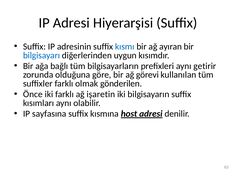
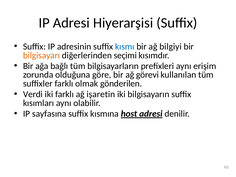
ayıran: ayıran -> bilgiyi
bilgisayarı colour: blue -> orange
uygun: uygun -> seçimi
getirir: getirir -> erişim
Önce: Önce -> Verdi
